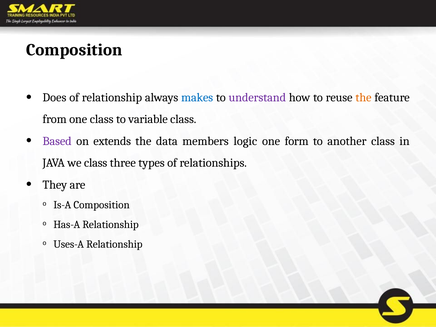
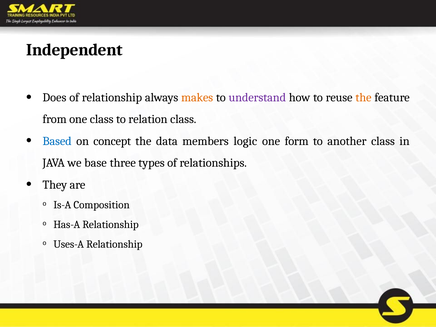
Composition at (74, 50): Composition -> Independent
makes colour: blue -> orange
variable: variable -> relation
Based colour: purple -> blue
extends: extends -> concept
we class: class -> base
